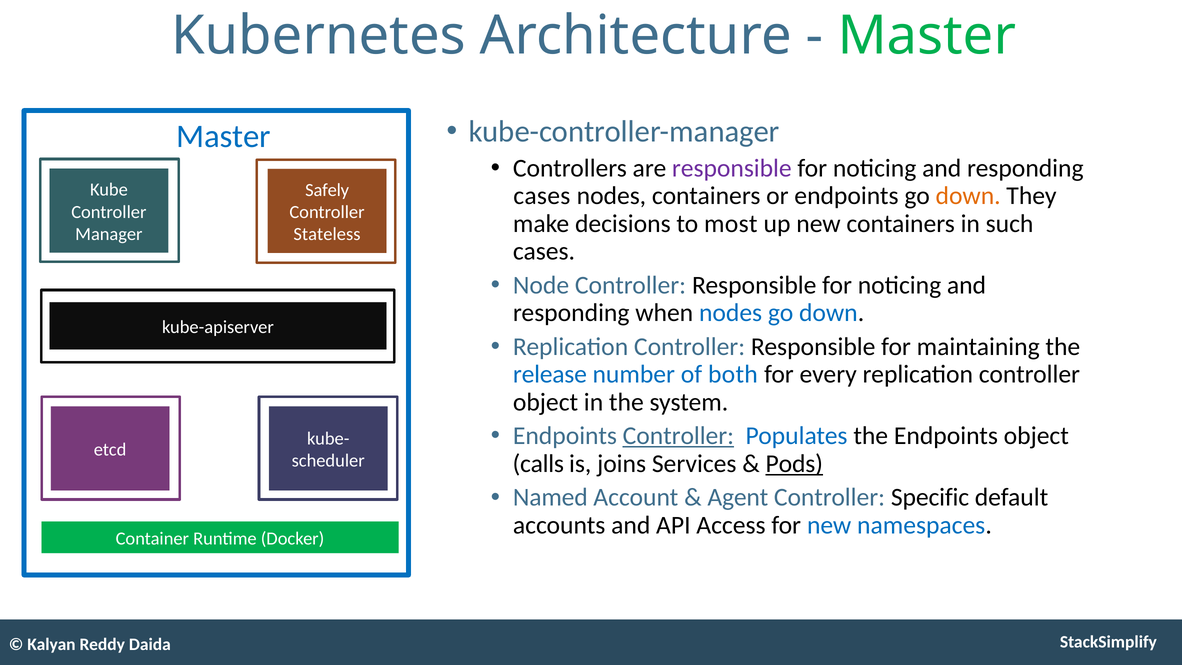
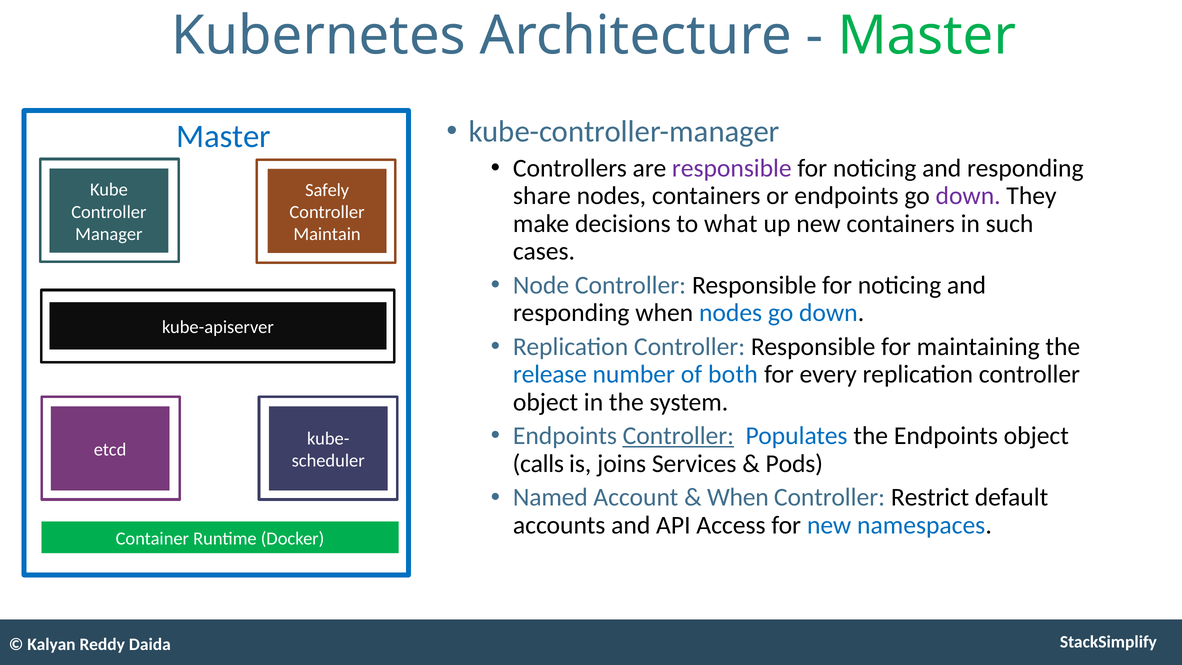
cases at (542, 196): cases -> share
down at (968, 196) colour: orange -> purple
most: most -> what
Stateless: Stateless -> Maintain
Pods underline: present -> none
Agent at (738, 497): Agent -> When
Specific: Specific -> Restrict
